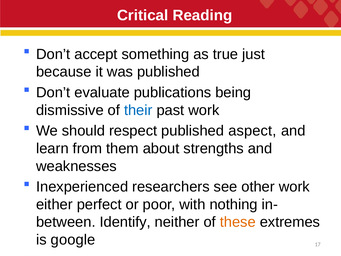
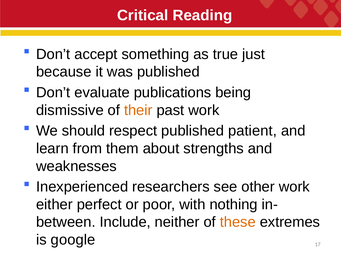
their colour: blue -> orange
aspect: aspect -> patient
Identify: Identify -> Include
